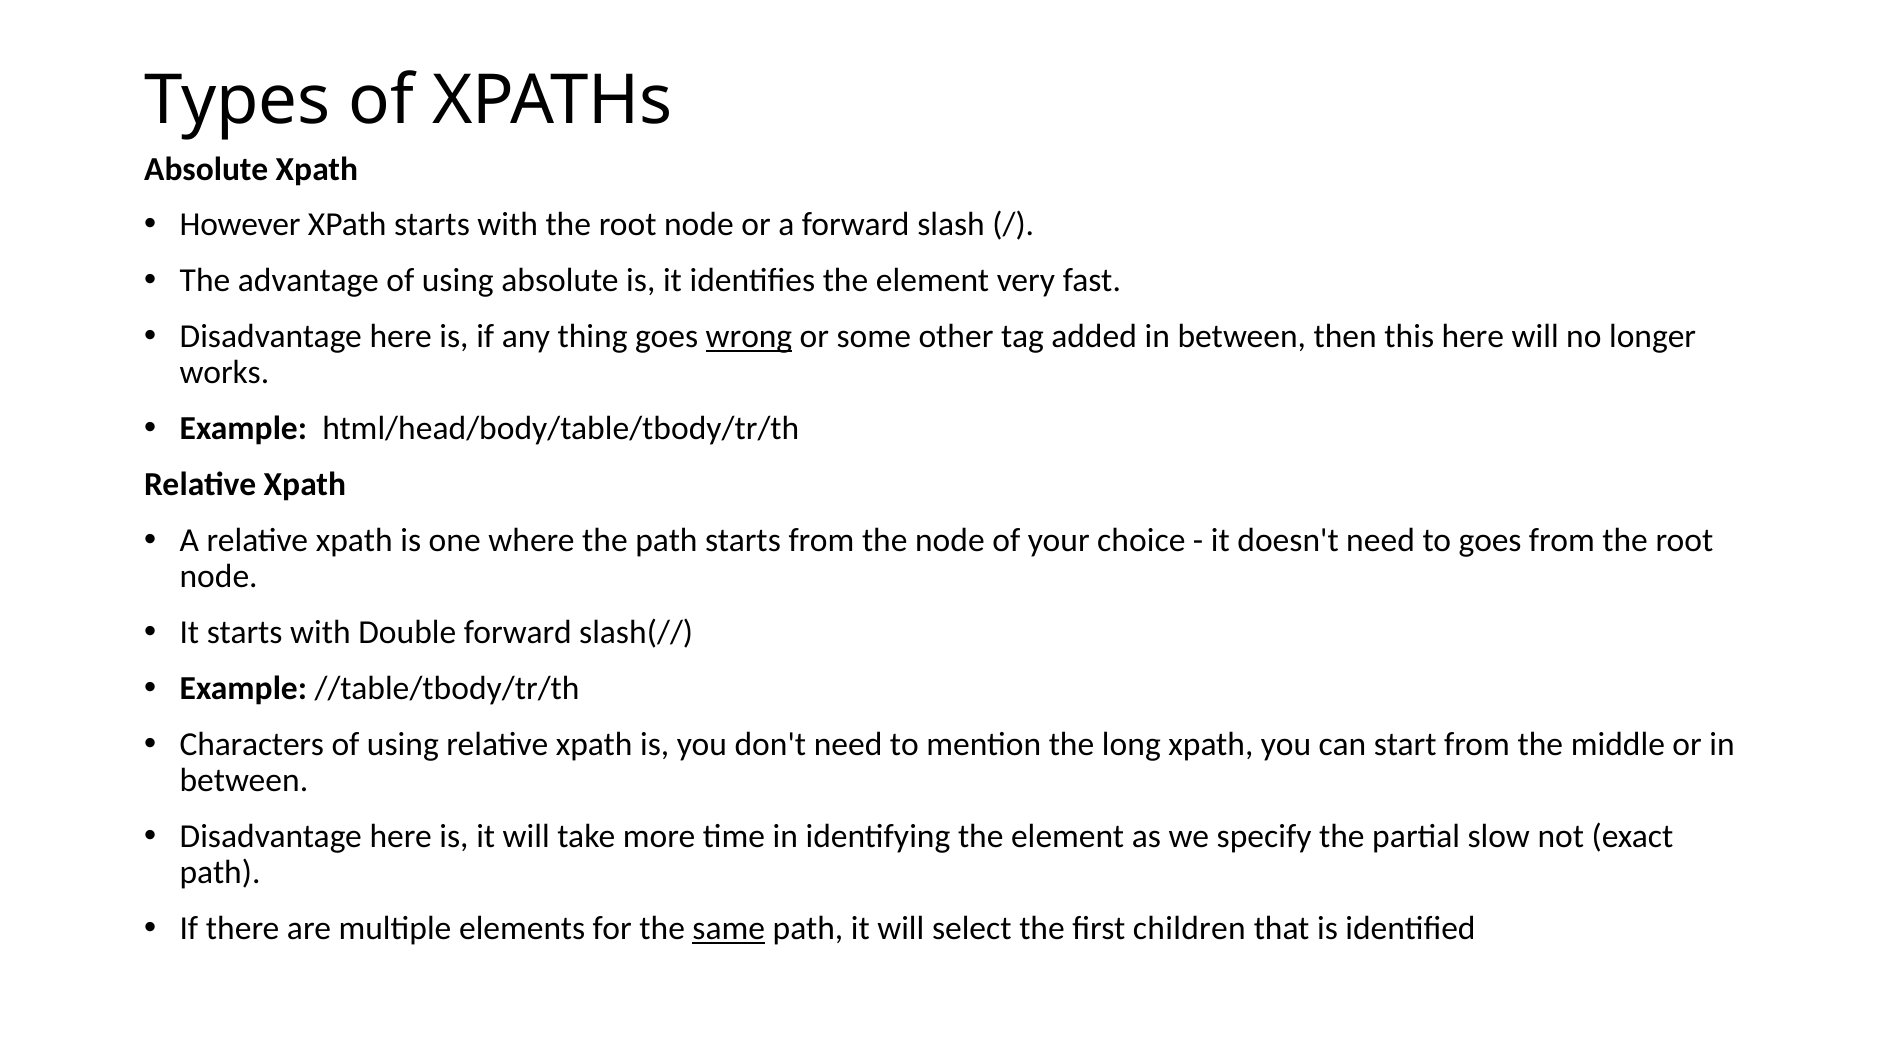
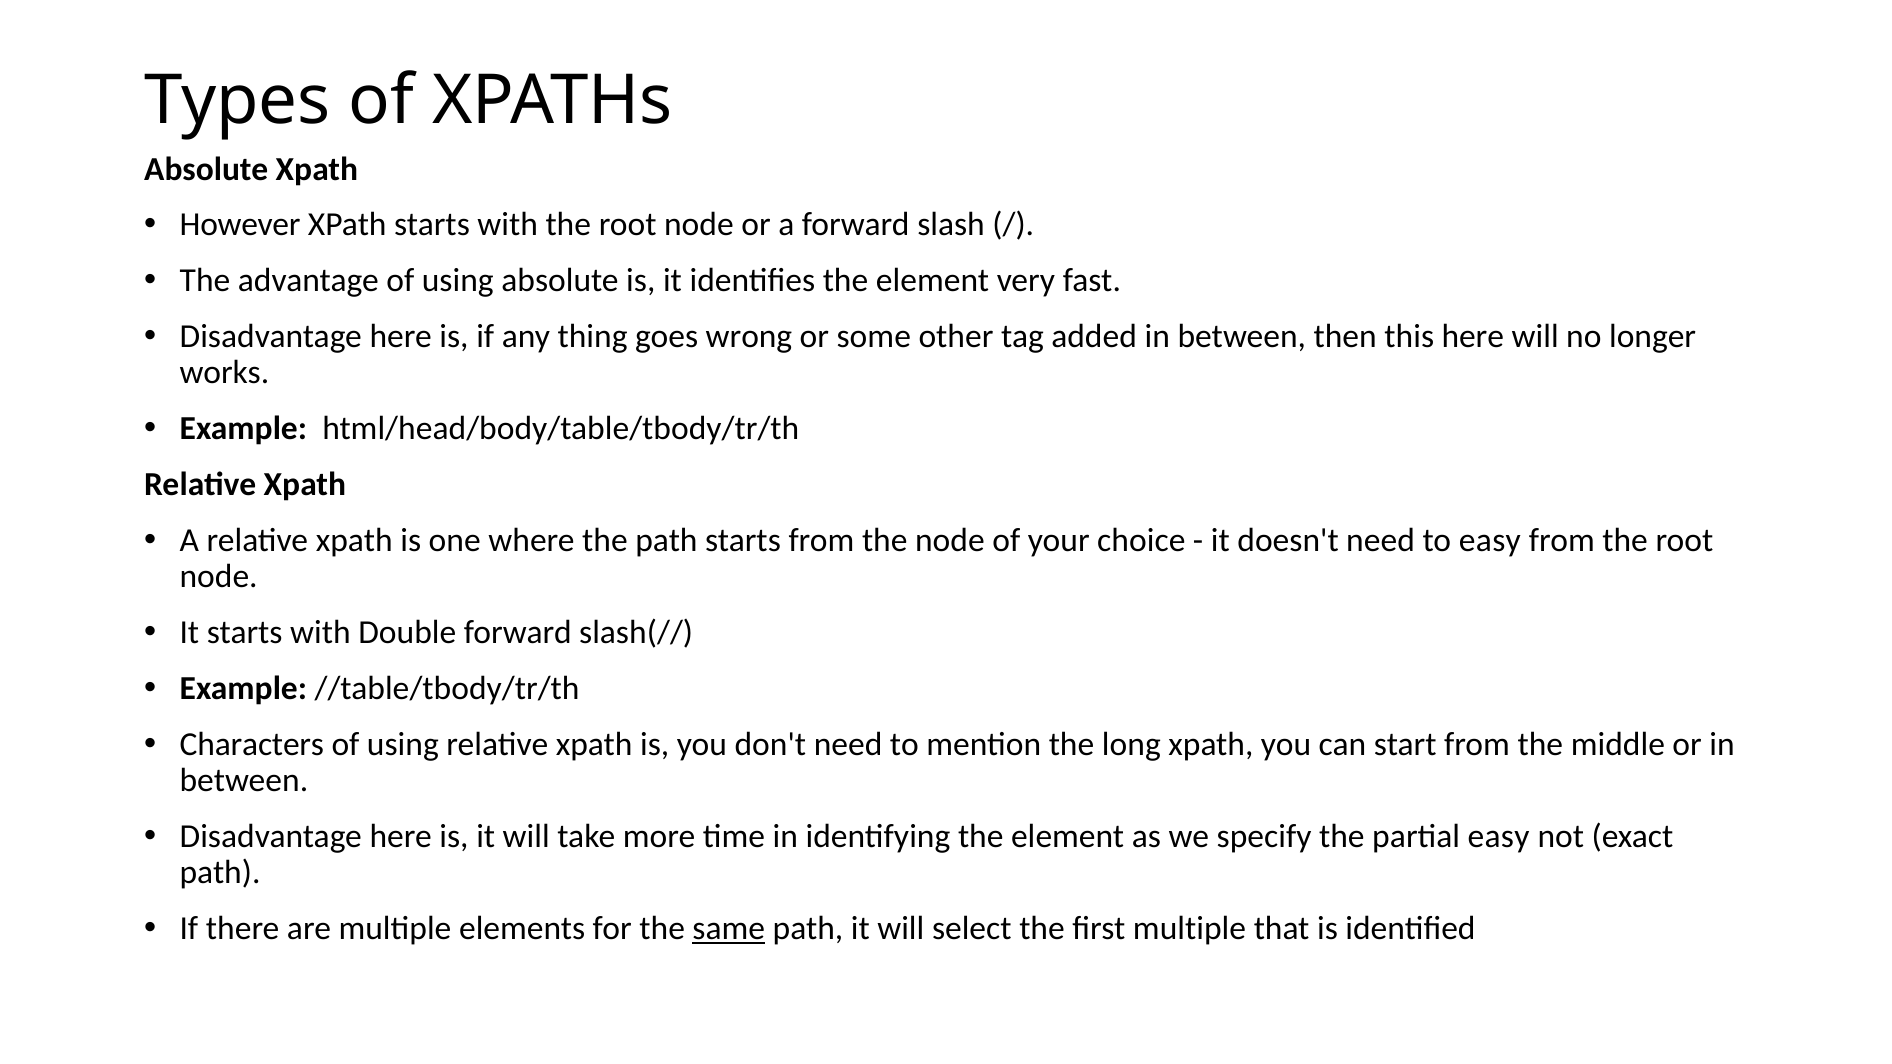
wrong underline: present -> none
to goes: goes -> easy
partial slow: slow -> easy
first children: children -> multiple
